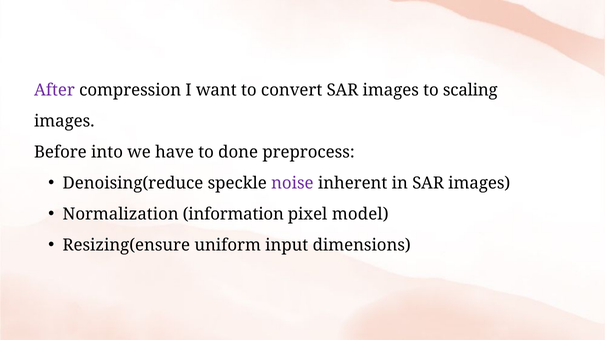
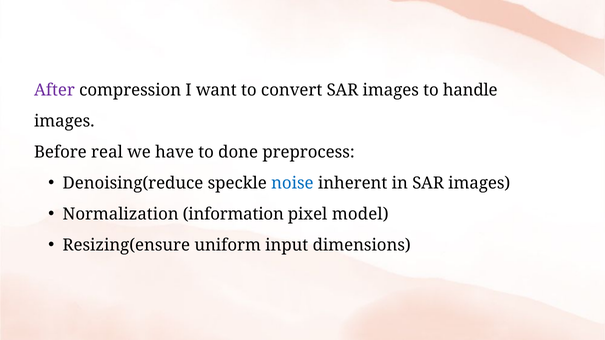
scaling: scaling -> handle
into: into -> real
noise colour: purple -> blue
